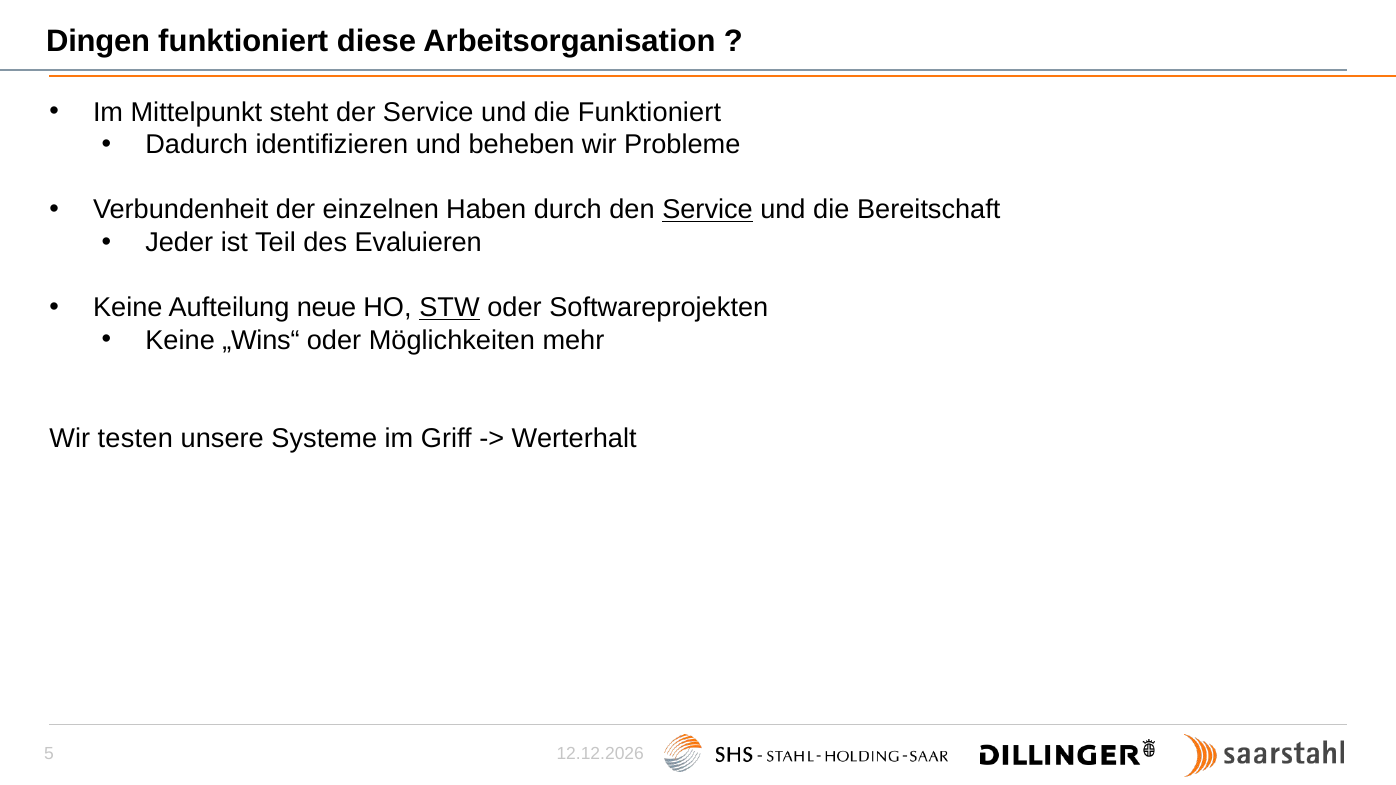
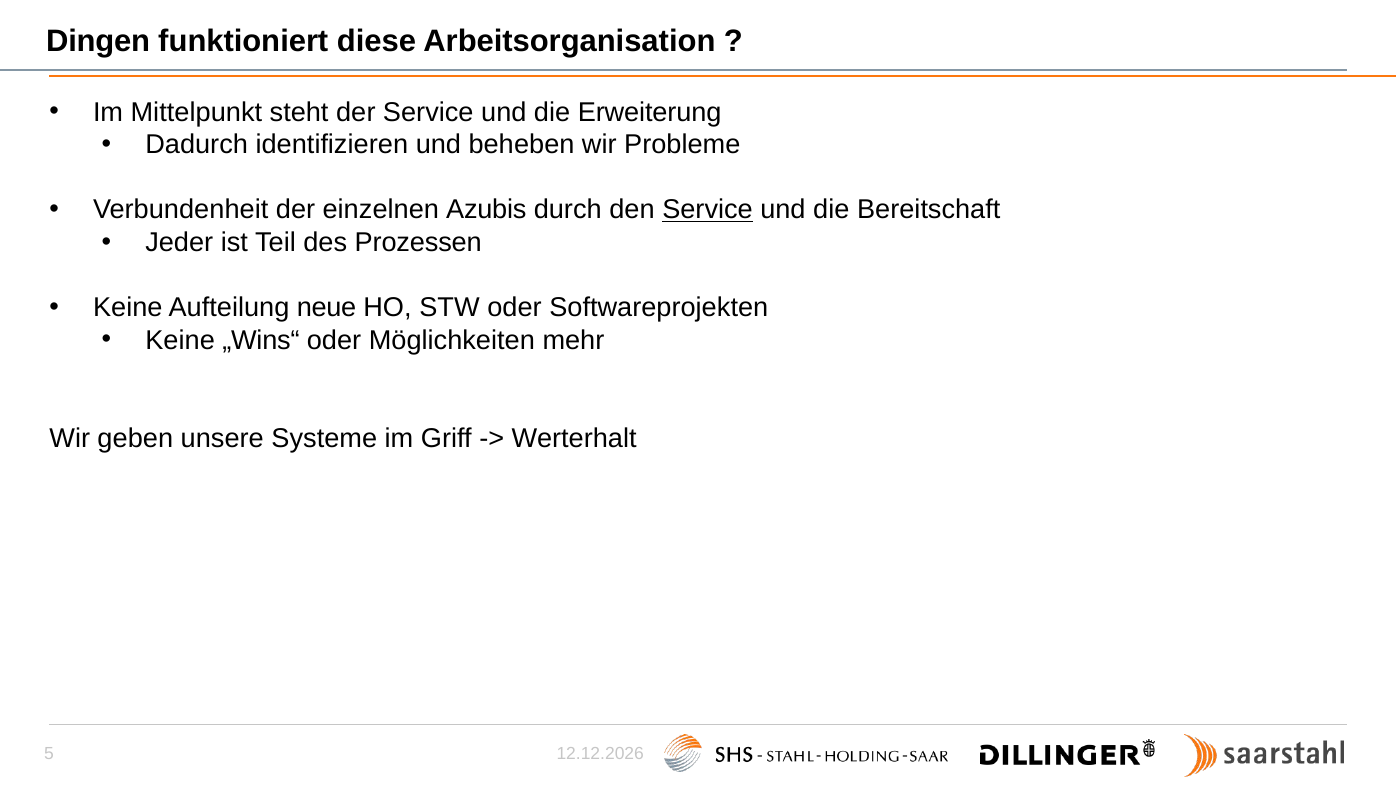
die Funktioniert: Funktioniert -> Erweiterung
Haben: Haben -> Azubis
Evaluieren: Evaluieren -> Prozessen
STW underline: present -> none
testen: testen -> geben
